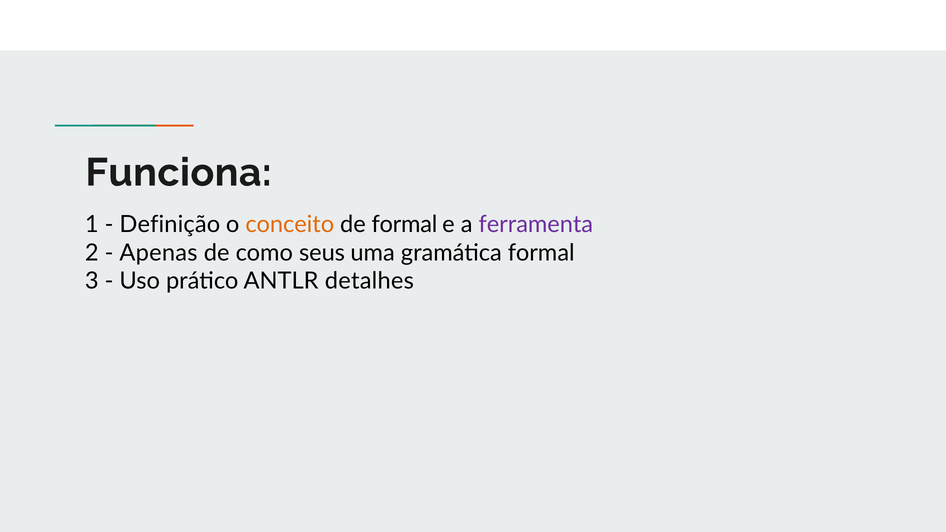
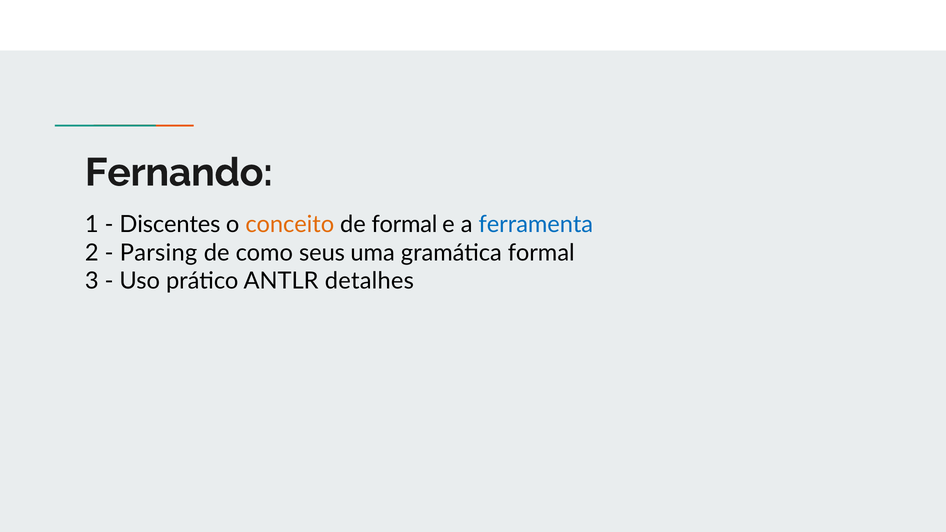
Funciona: Funciona -> Fernando
Definição: Definição -> Discentes
ferramenta colour: purple -> blue
Apenas: Apenas -> Parsing
